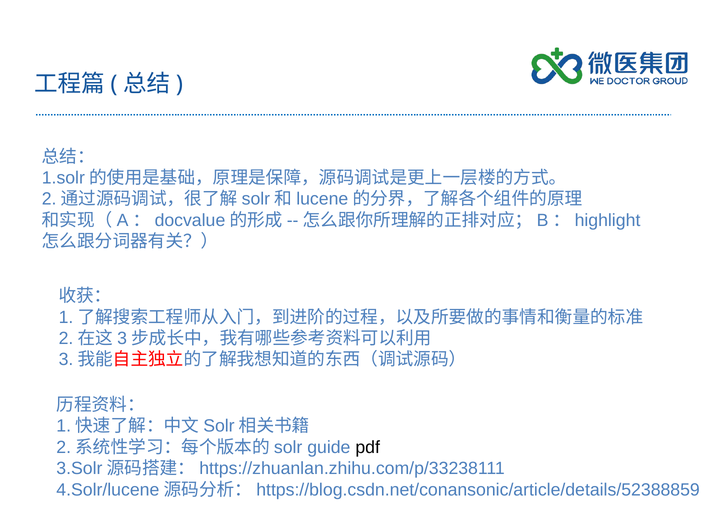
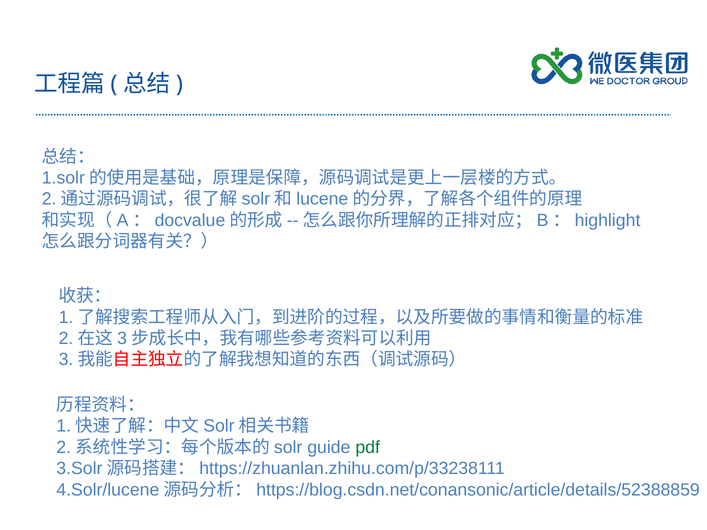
pdf colour: black -> green
